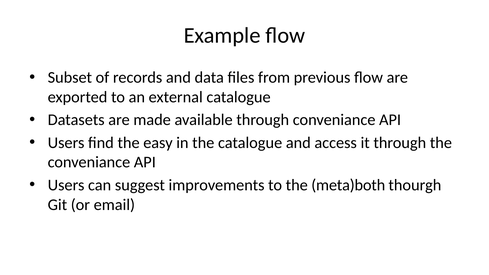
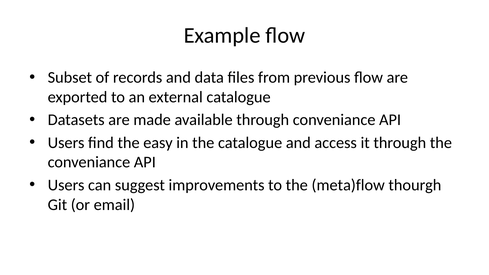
meta)both: meta)both -> meta)flow
